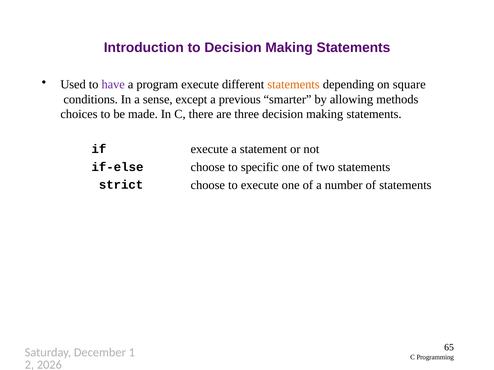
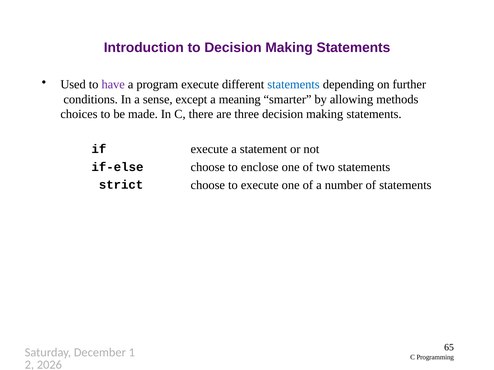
statements at (294, 84) colour: orange -> blue
square: square -> further
previous: previous -> meaning
specific: specific -> enclose
